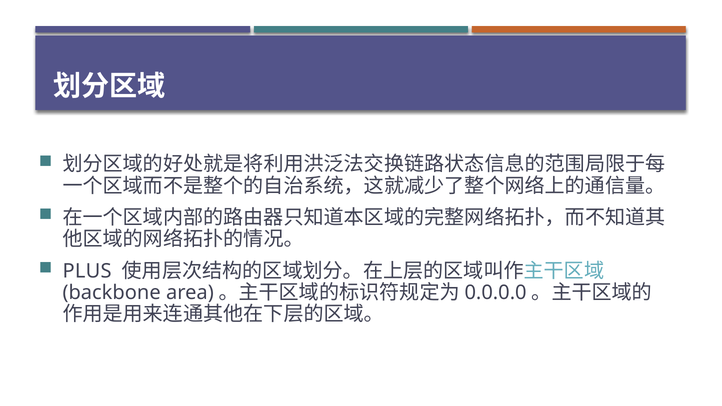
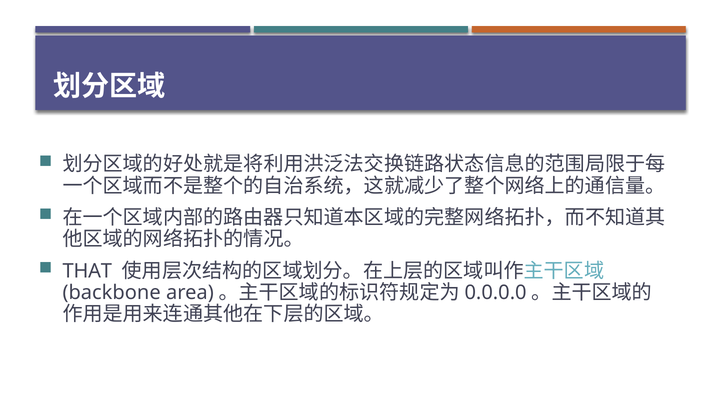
PLUS: PLUS -> THAT
